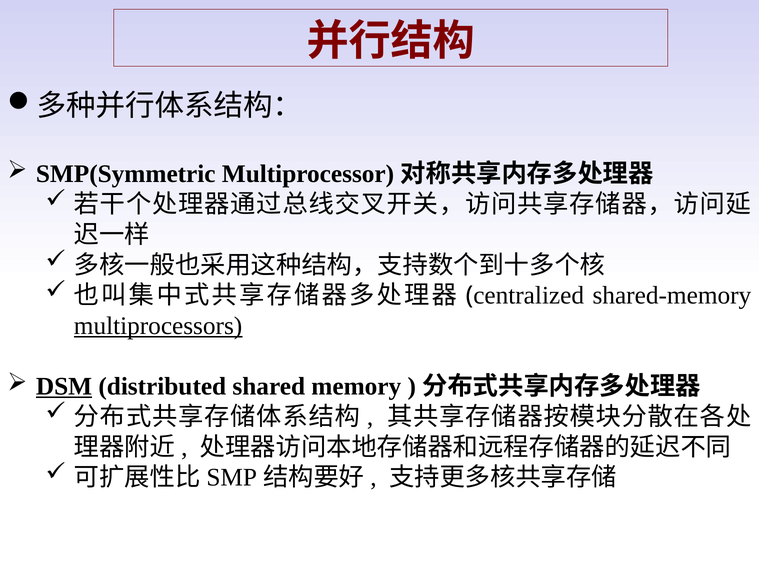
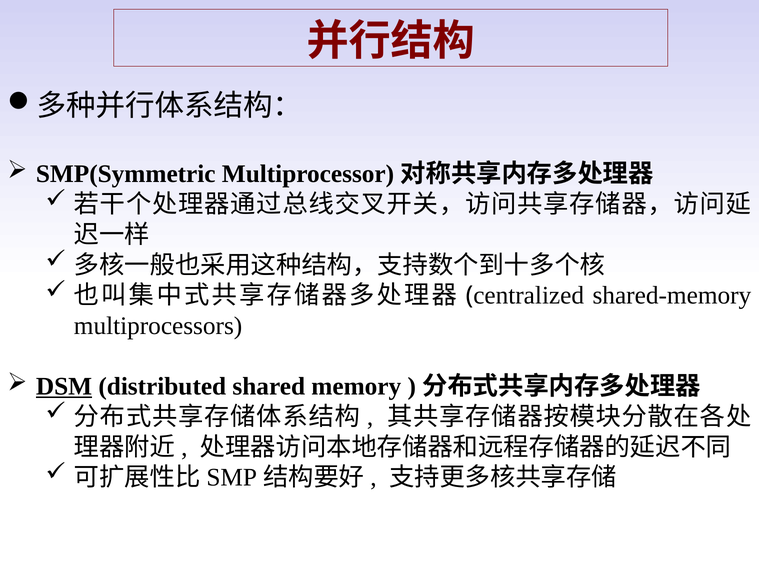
multiprocessors underline: present -> none
